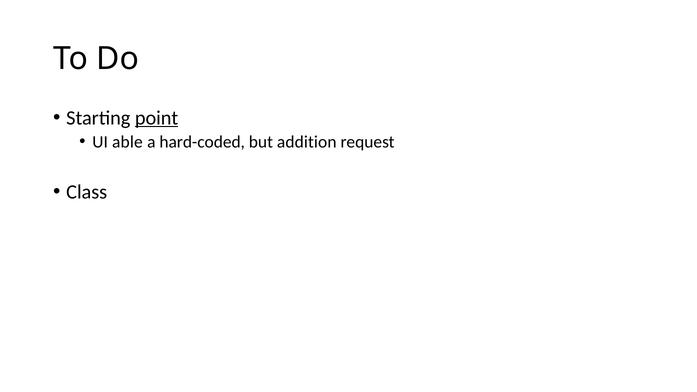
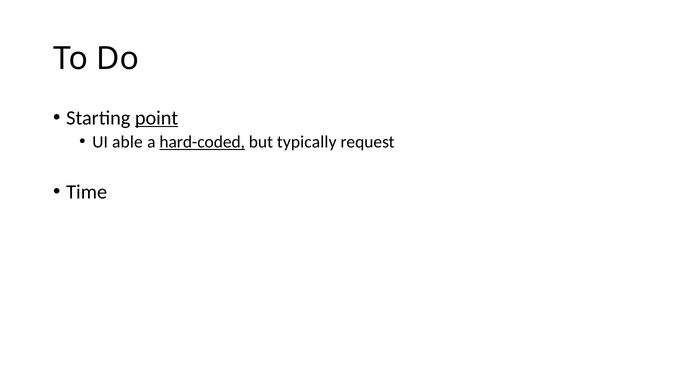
hard-coded underline: none -> present
addition: addition -> typically
Class: Class -> Time
